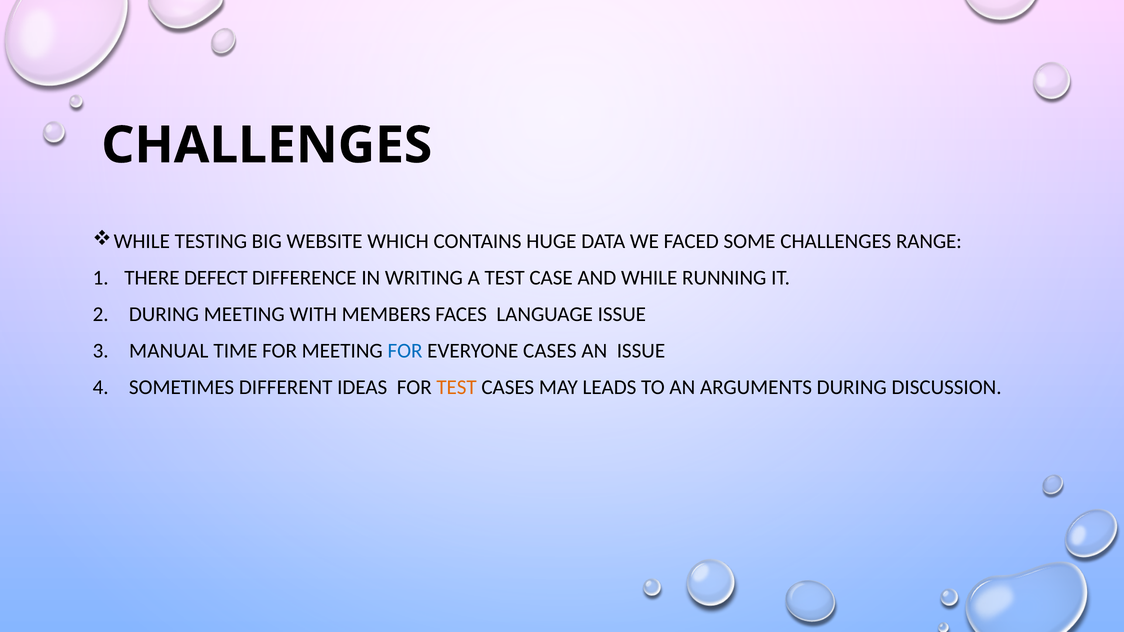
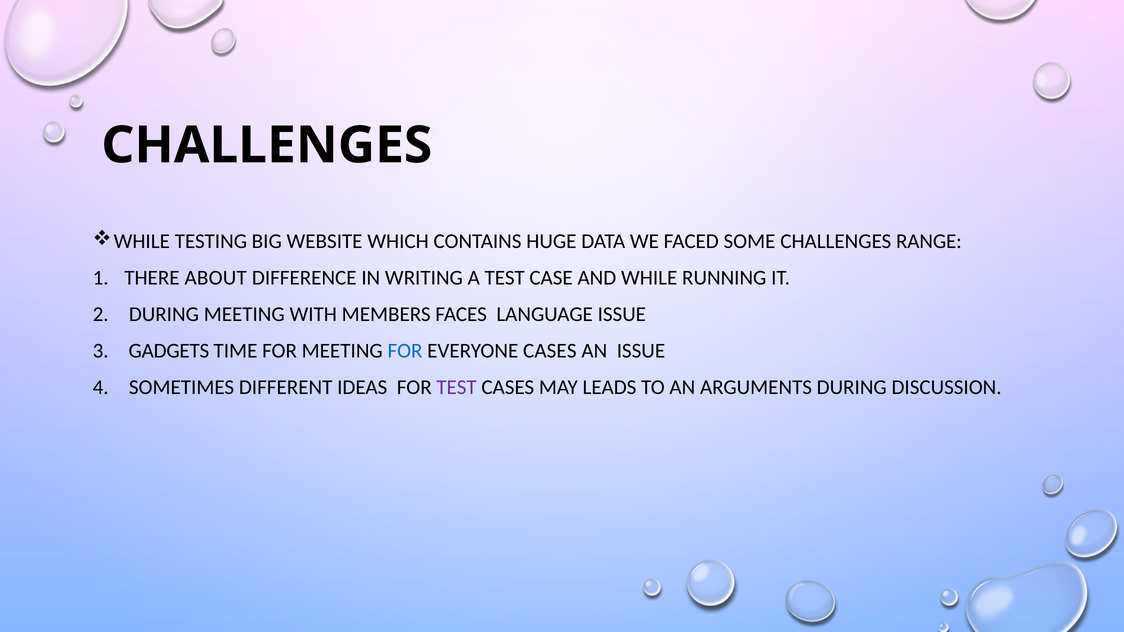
DEFECT: DEFECT -> ABOUT
MANUAL: MANUAL -> GADGETS
TEST at (457, 387) colour: orange -> purple
